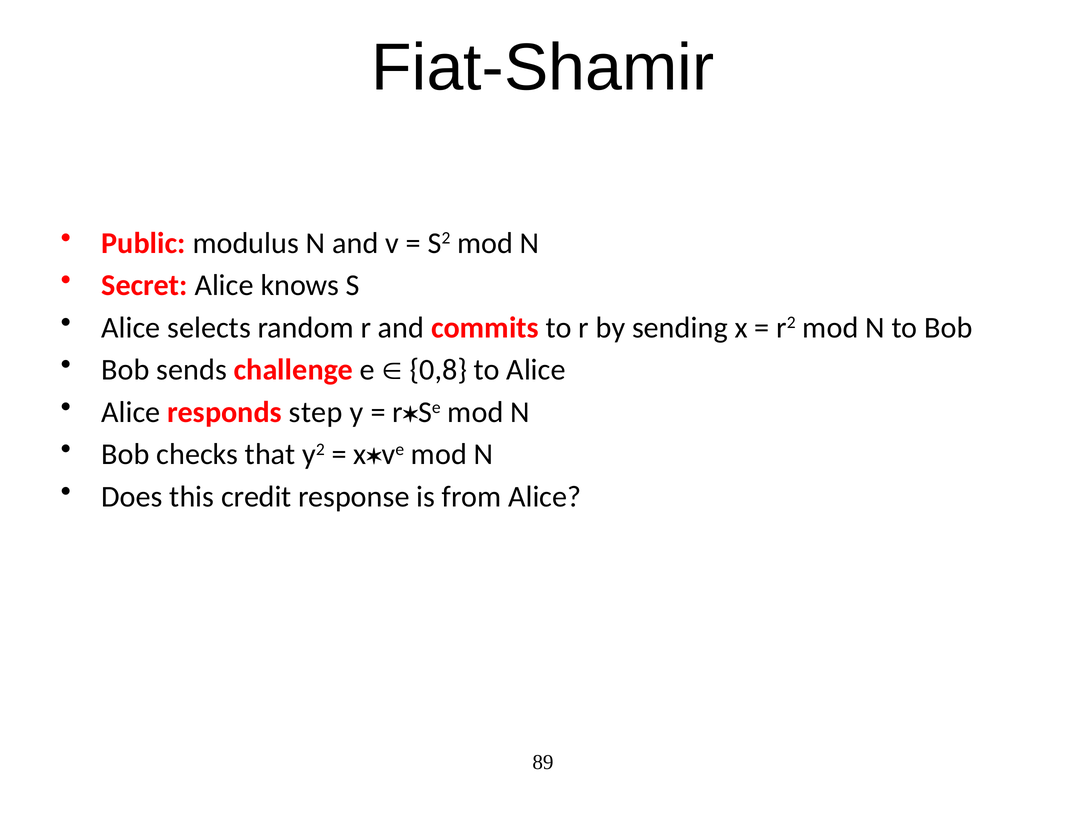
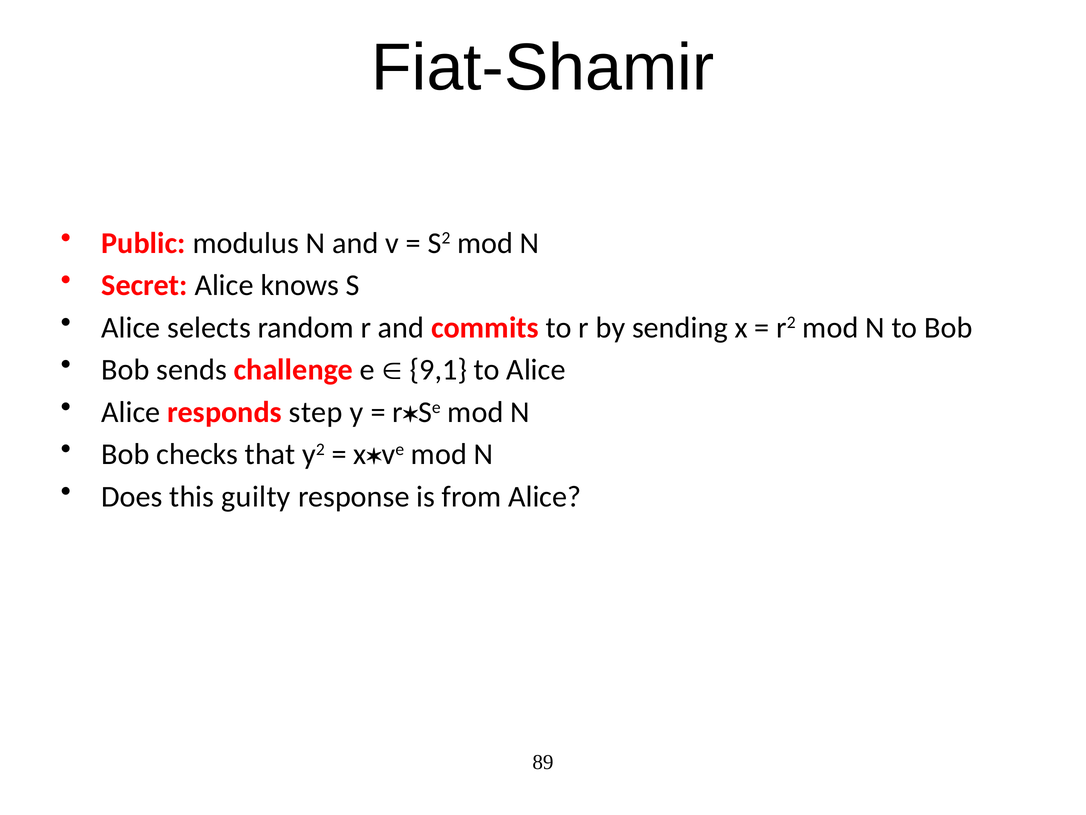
0,8: 0,8 -> 9,1
credit: credit -> guilty
